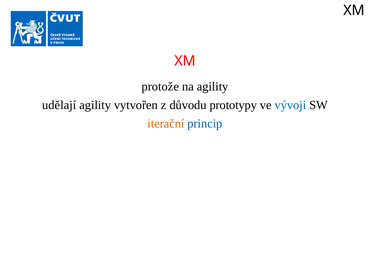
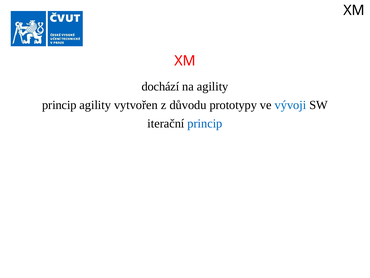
protože: protože -> dochází
udělají at (59, 105): udělají -> princip
iterační colour: orange -> black
